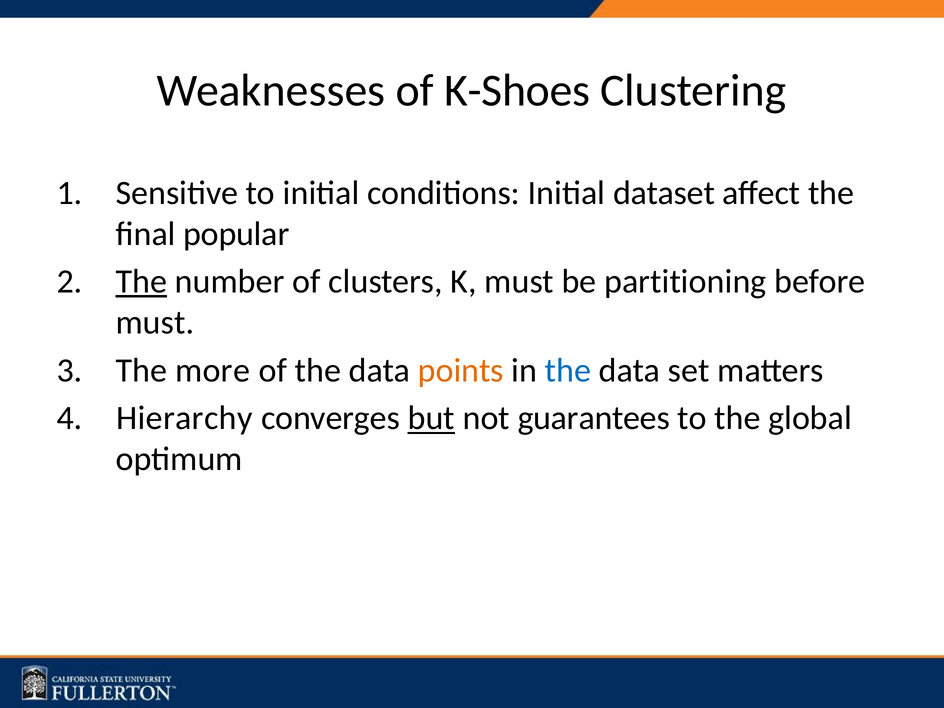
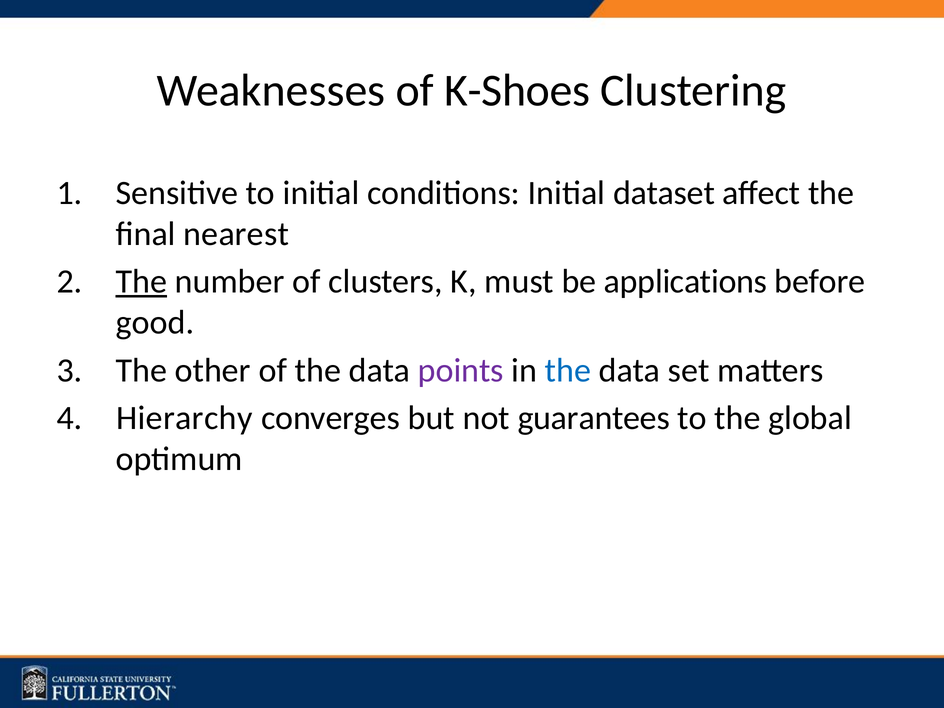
popular: popular -> nearest
partitioning: partitioning -> applications
must at (155, 323): must -> good
more: more -> other
points colour: orange -> purple
but underline: present -> none
